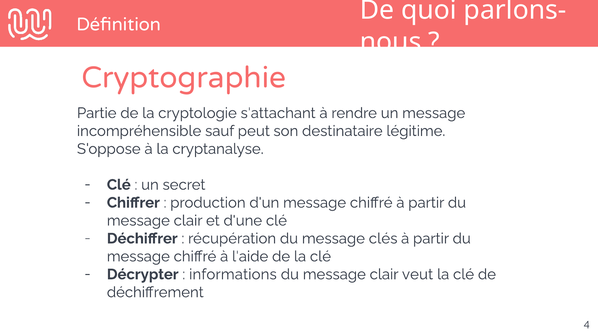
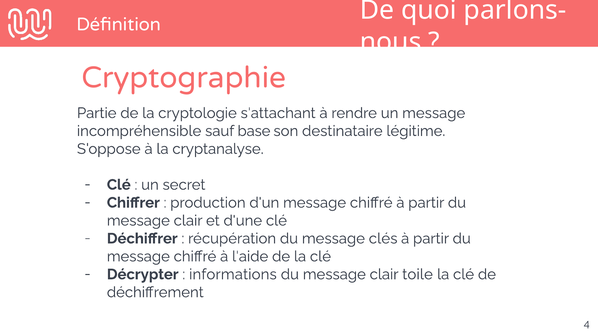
peut: peut -> base
veut: veut -> toile
